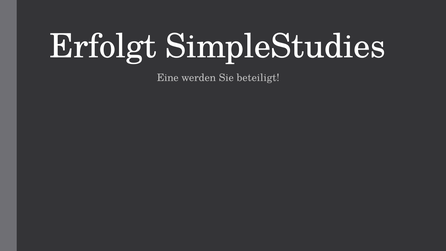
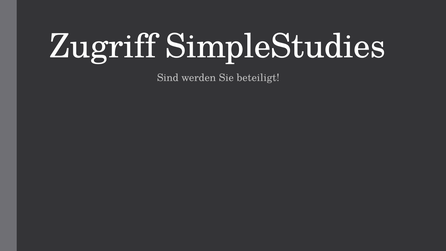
Erfolgt: Erfolgt -> Zugriff
Eine: Eine -> Sind
